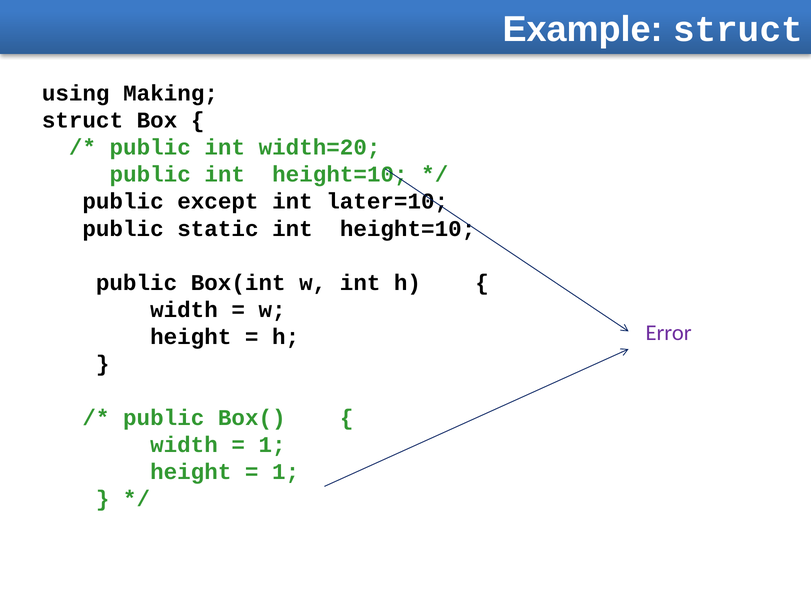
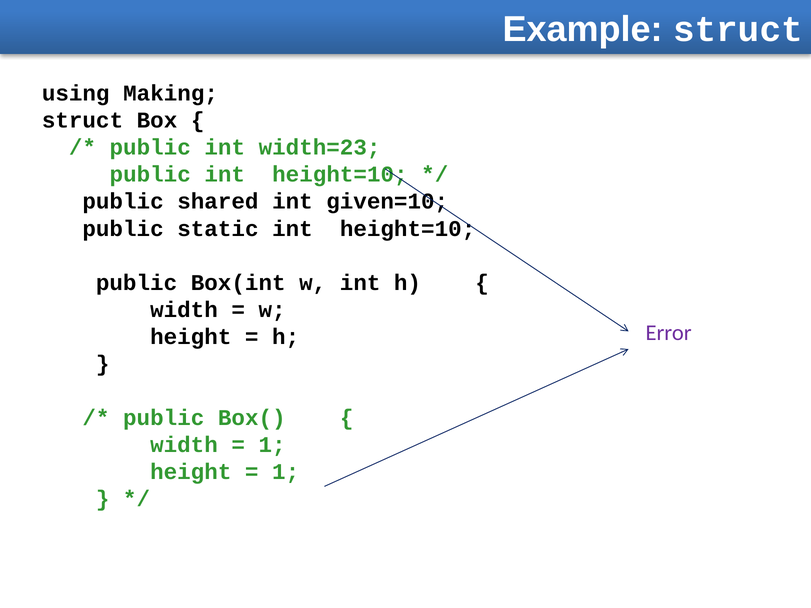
width=20: width=20 -> width=23
except: except -> shared
later=10: later=10 -> given=10
